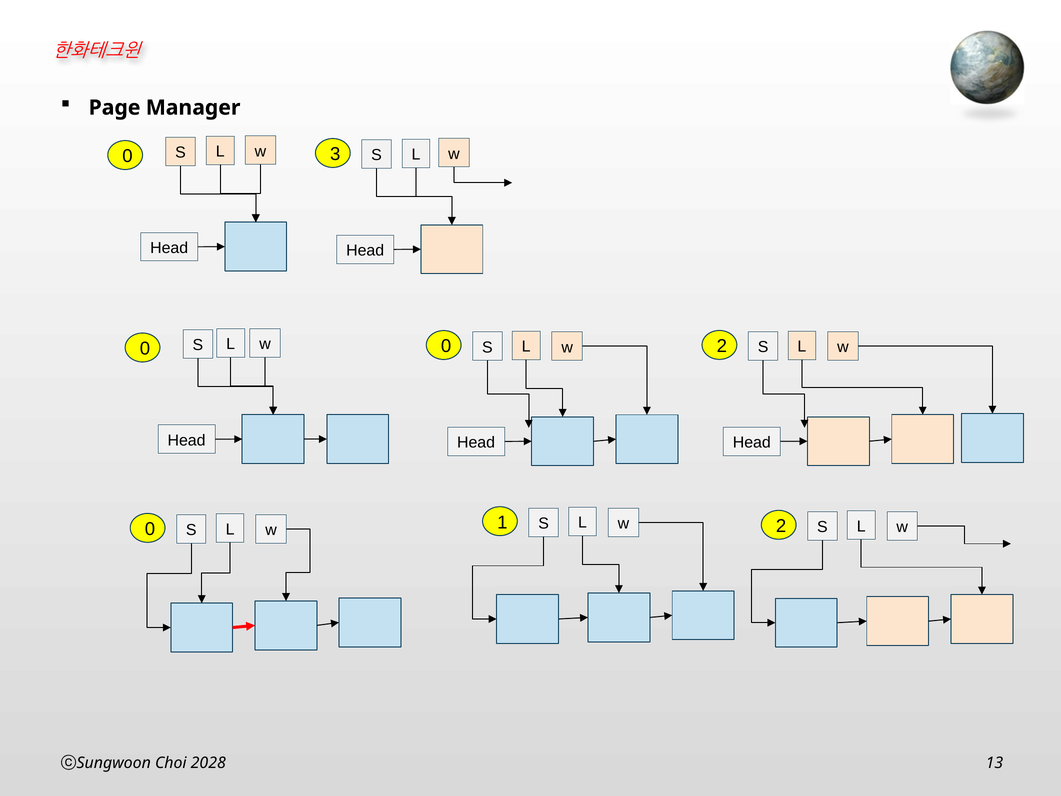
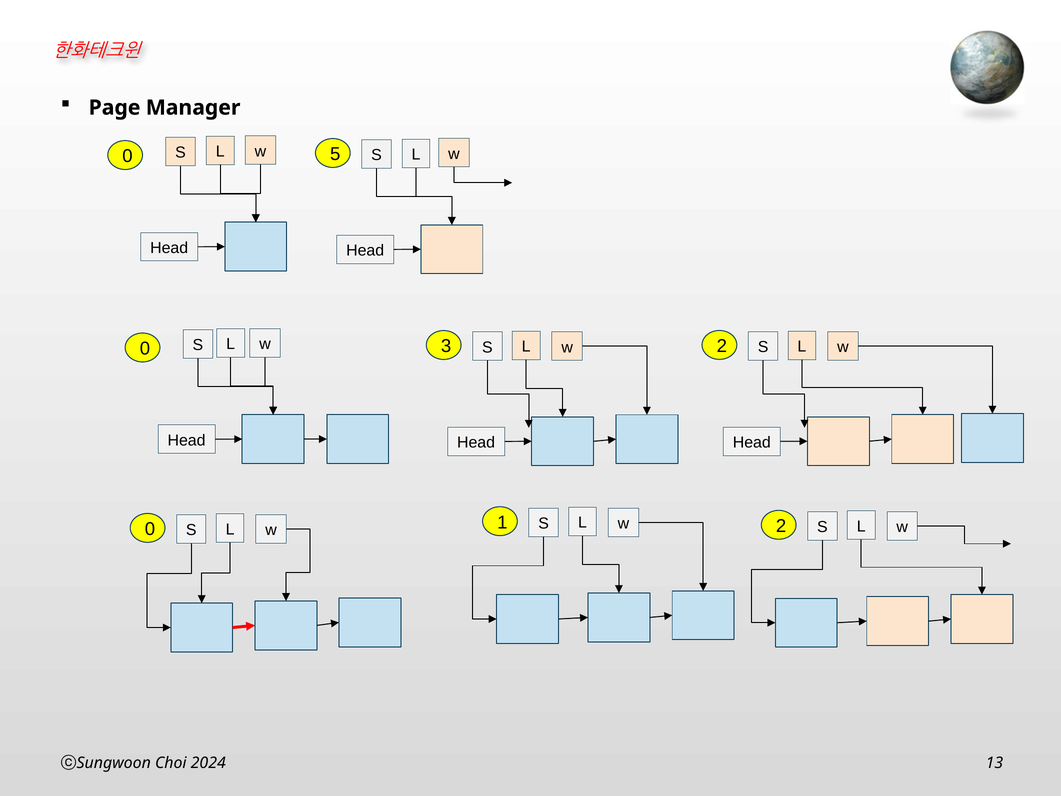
3: 3 -> 5
0 0: 0 -> 3
2028: 2028 -> 2024
